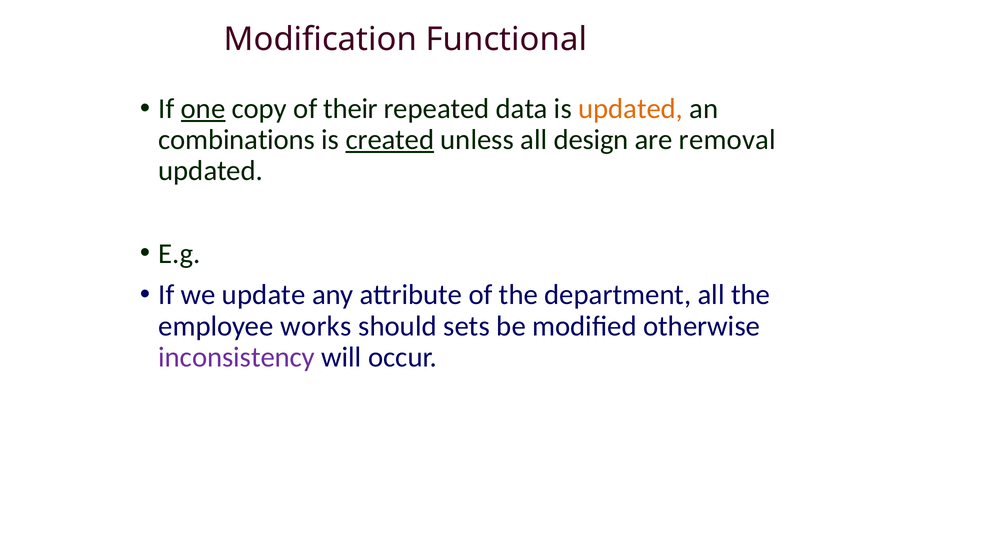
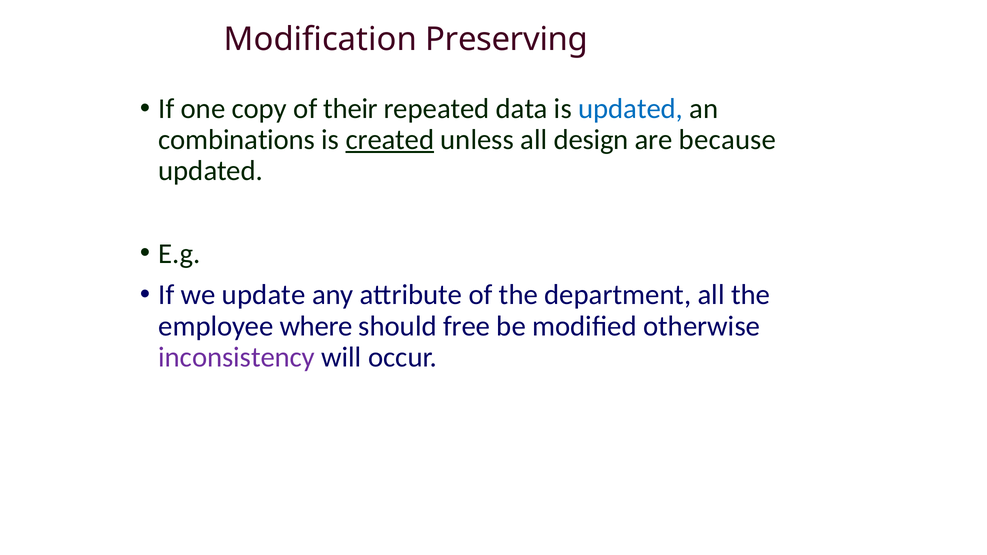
Functional: Functional -> Preserving
one underline: present -> none
updated at (631, 109) colour: orange -> blue
removal: removal -> because
works: works -> where
sets: sets -> free
